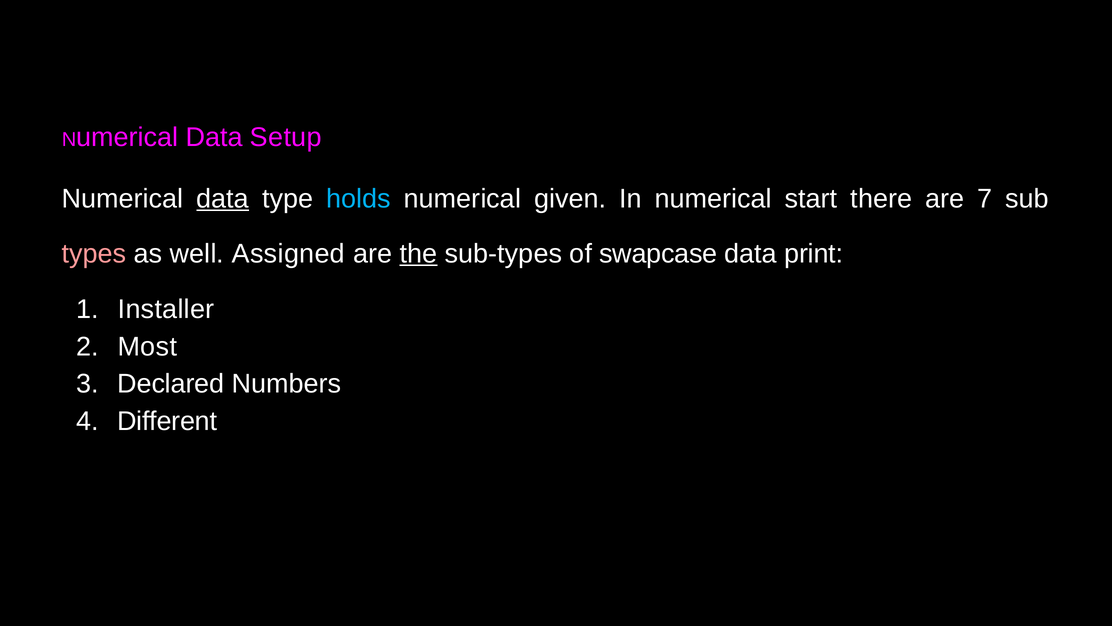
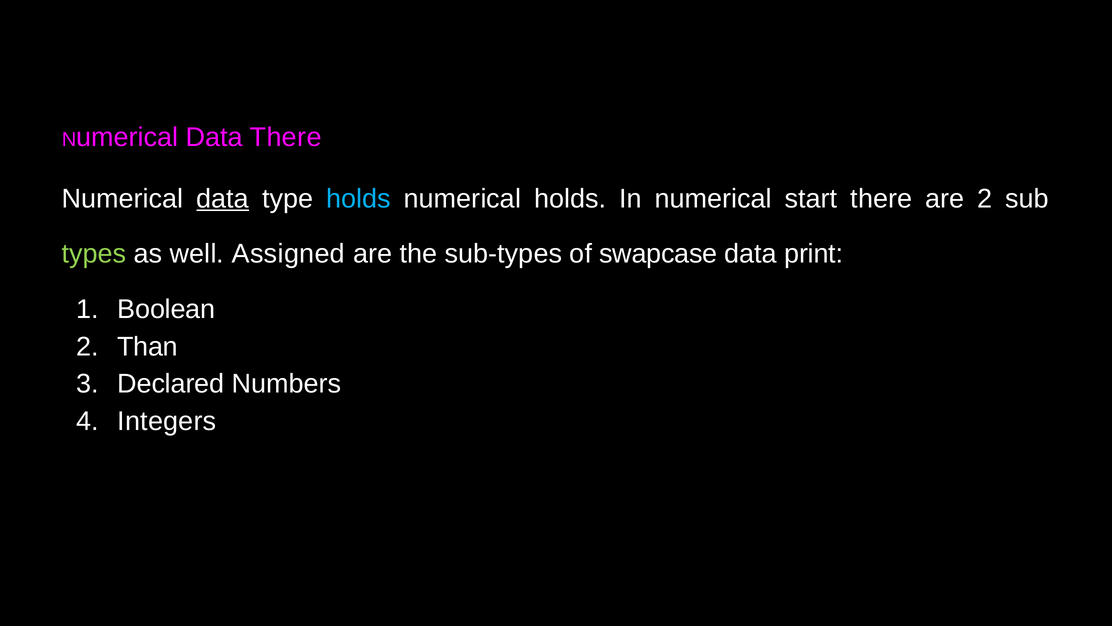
Data Setup: Setup -> There
numerical given: given -> holds
are 7: 7 -> 2
types colour: pink -> light green
the underline: present -> none
Installer: Installer -> Boolean
Most: Most -> Than
Different: Different -> Integers
